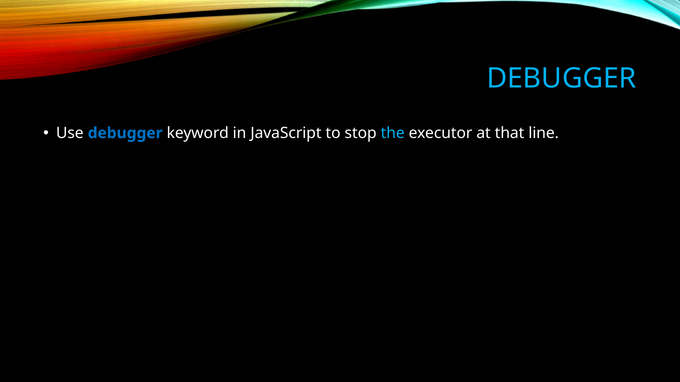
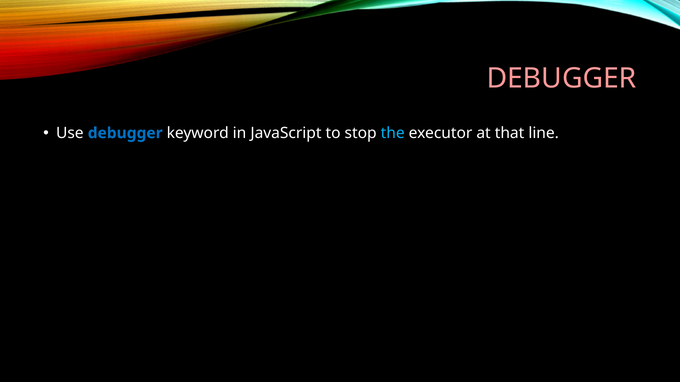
DEBUGGER at (562, 78) colour: light blue -> pink
